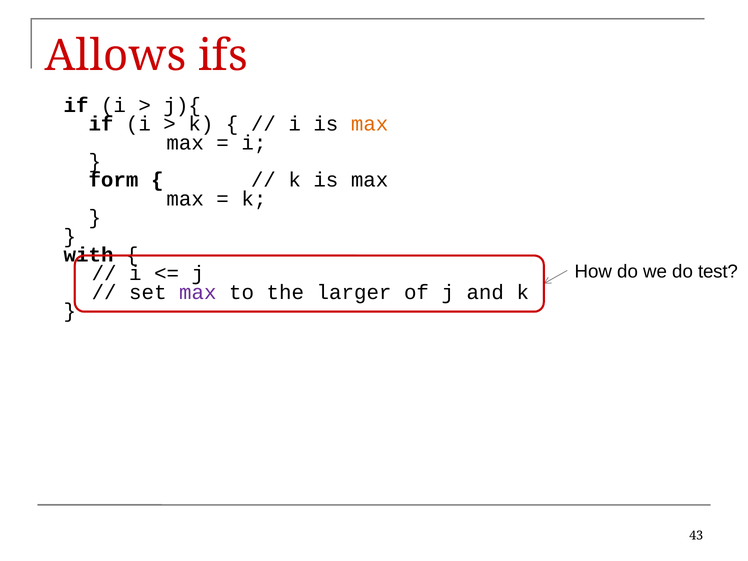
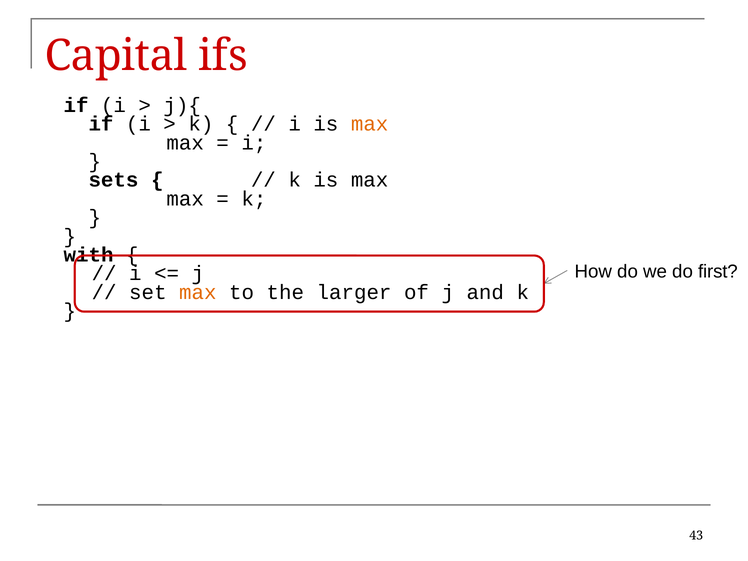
Allows: Allows -> Capital
form: form -> sets
test: test -> first
max at (198, 292) colour: purple -> orange
